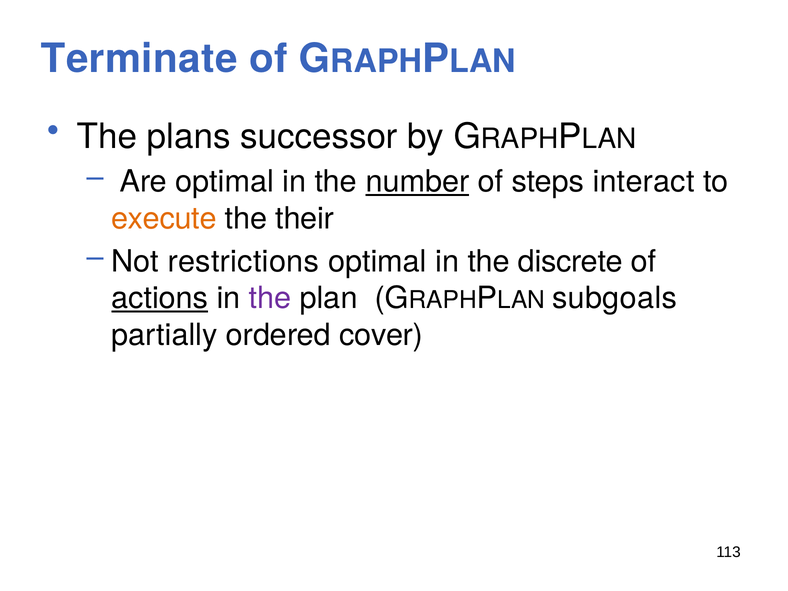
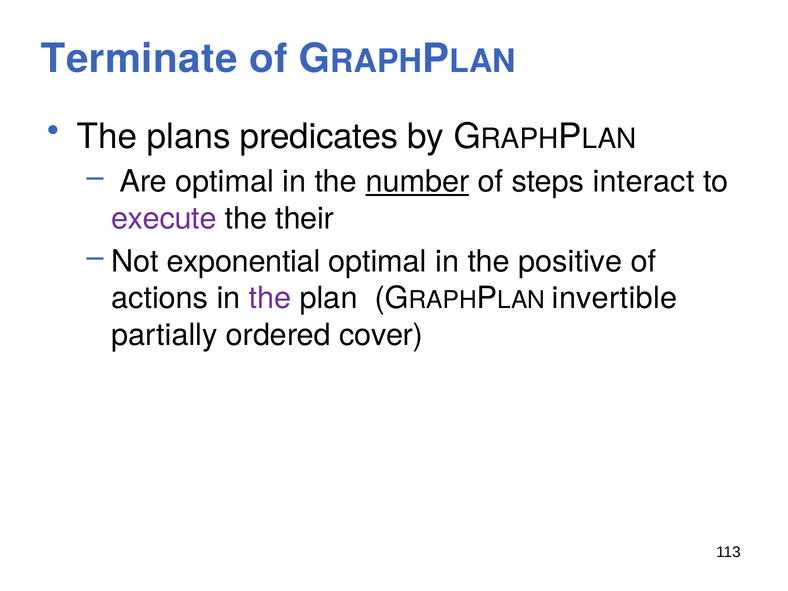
successor: successor -> predicates
execute colour: orange -> purple
restrictions: restrictions -> exponential
discrete: discrete -> positive
actions underline: present -> none
subgoals: subgoals -> invertible
